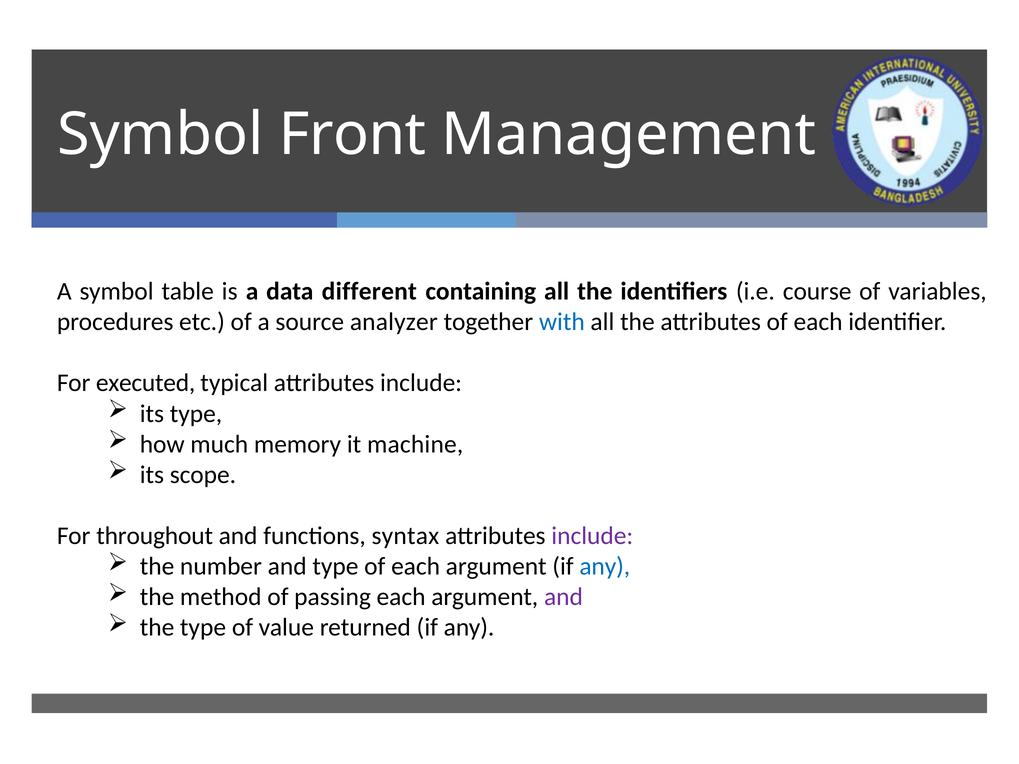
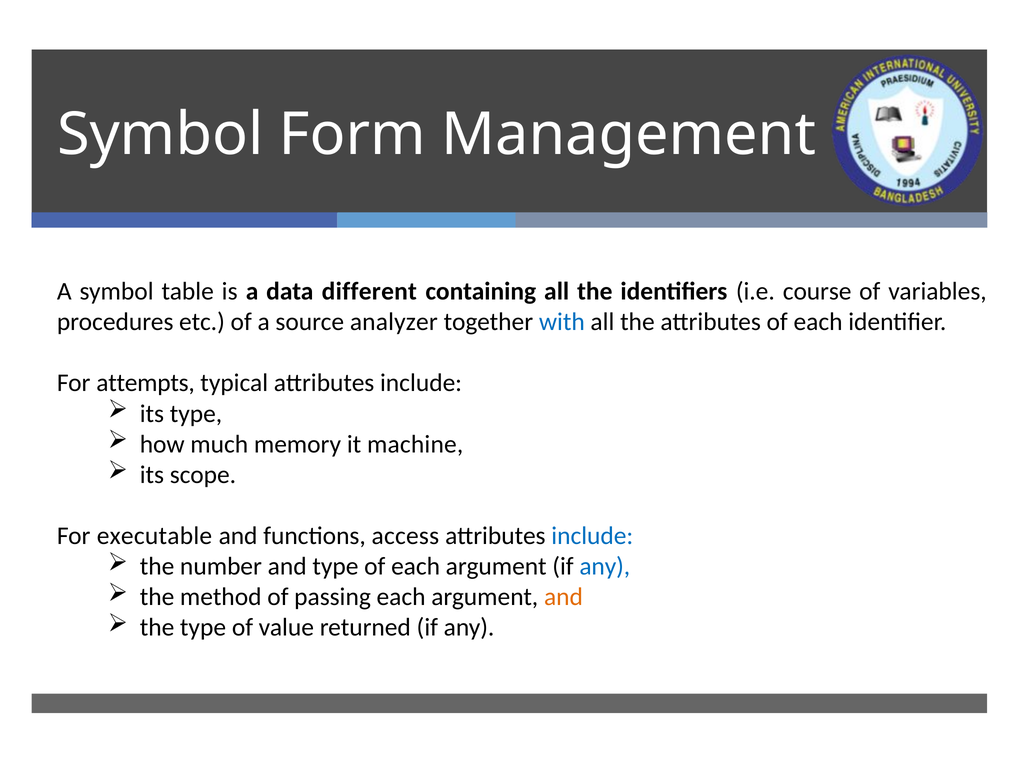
Front: Front -> Form
executed: executed -> attempts
throughout: throughout -> executable
syntax: syntax -> access
include at (592, 536) colour: purple -> blue
and at (563, 597) colour: purple -> orange
